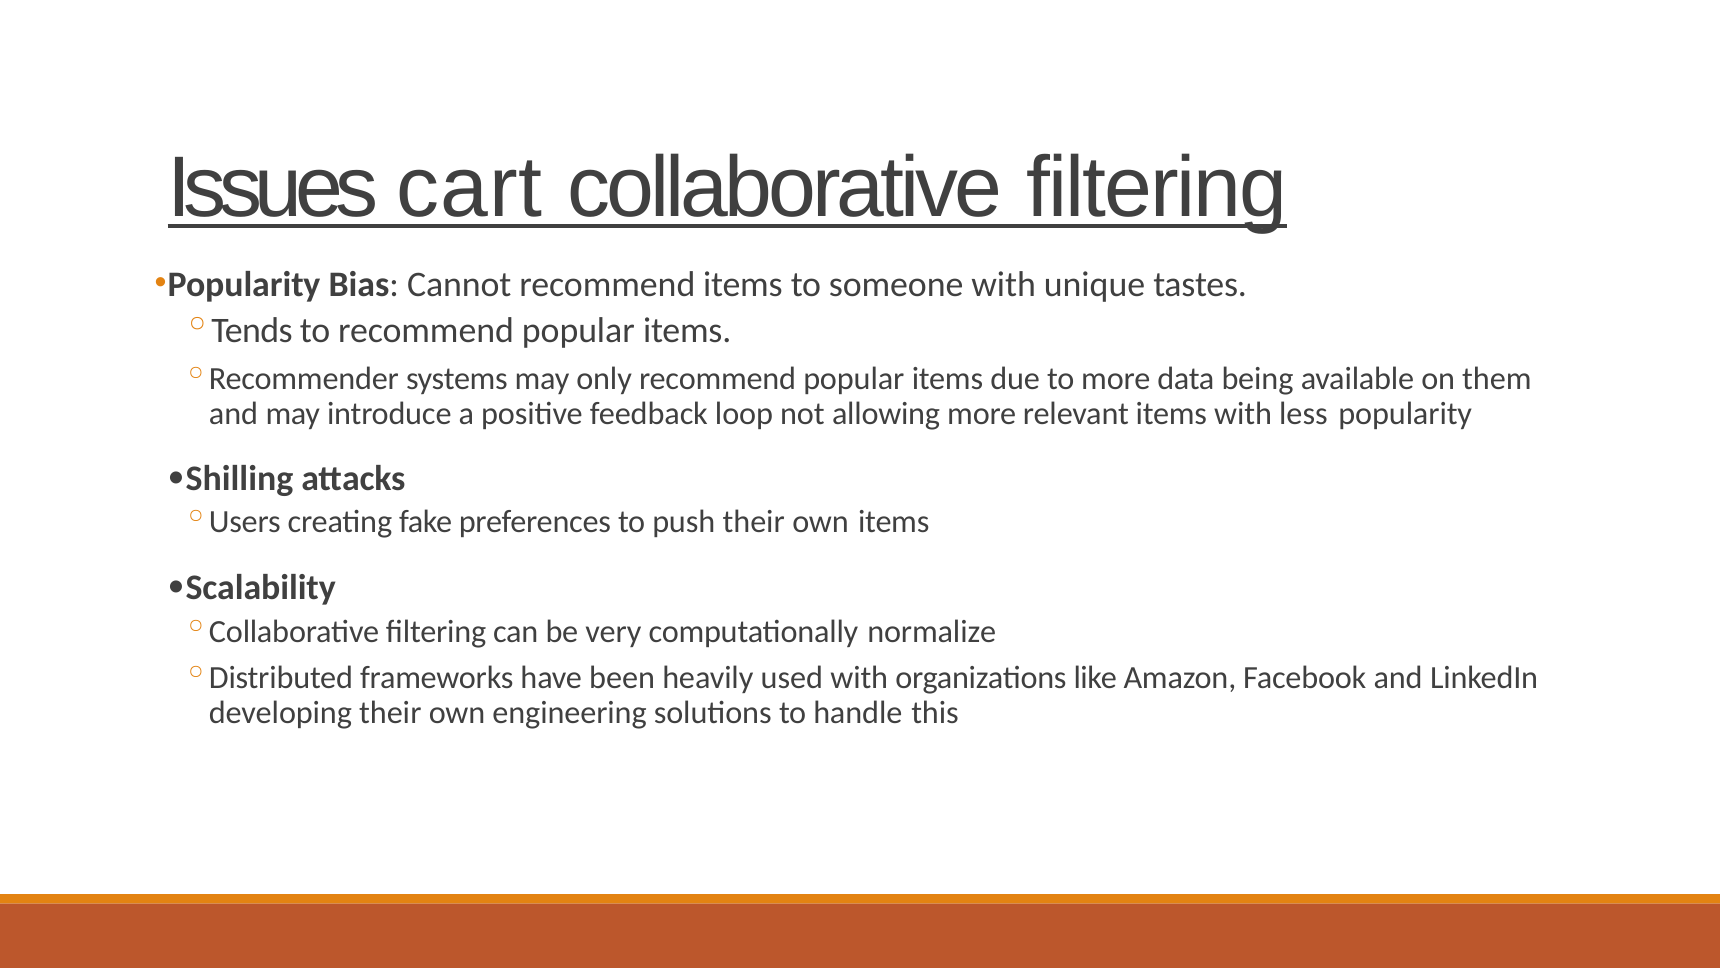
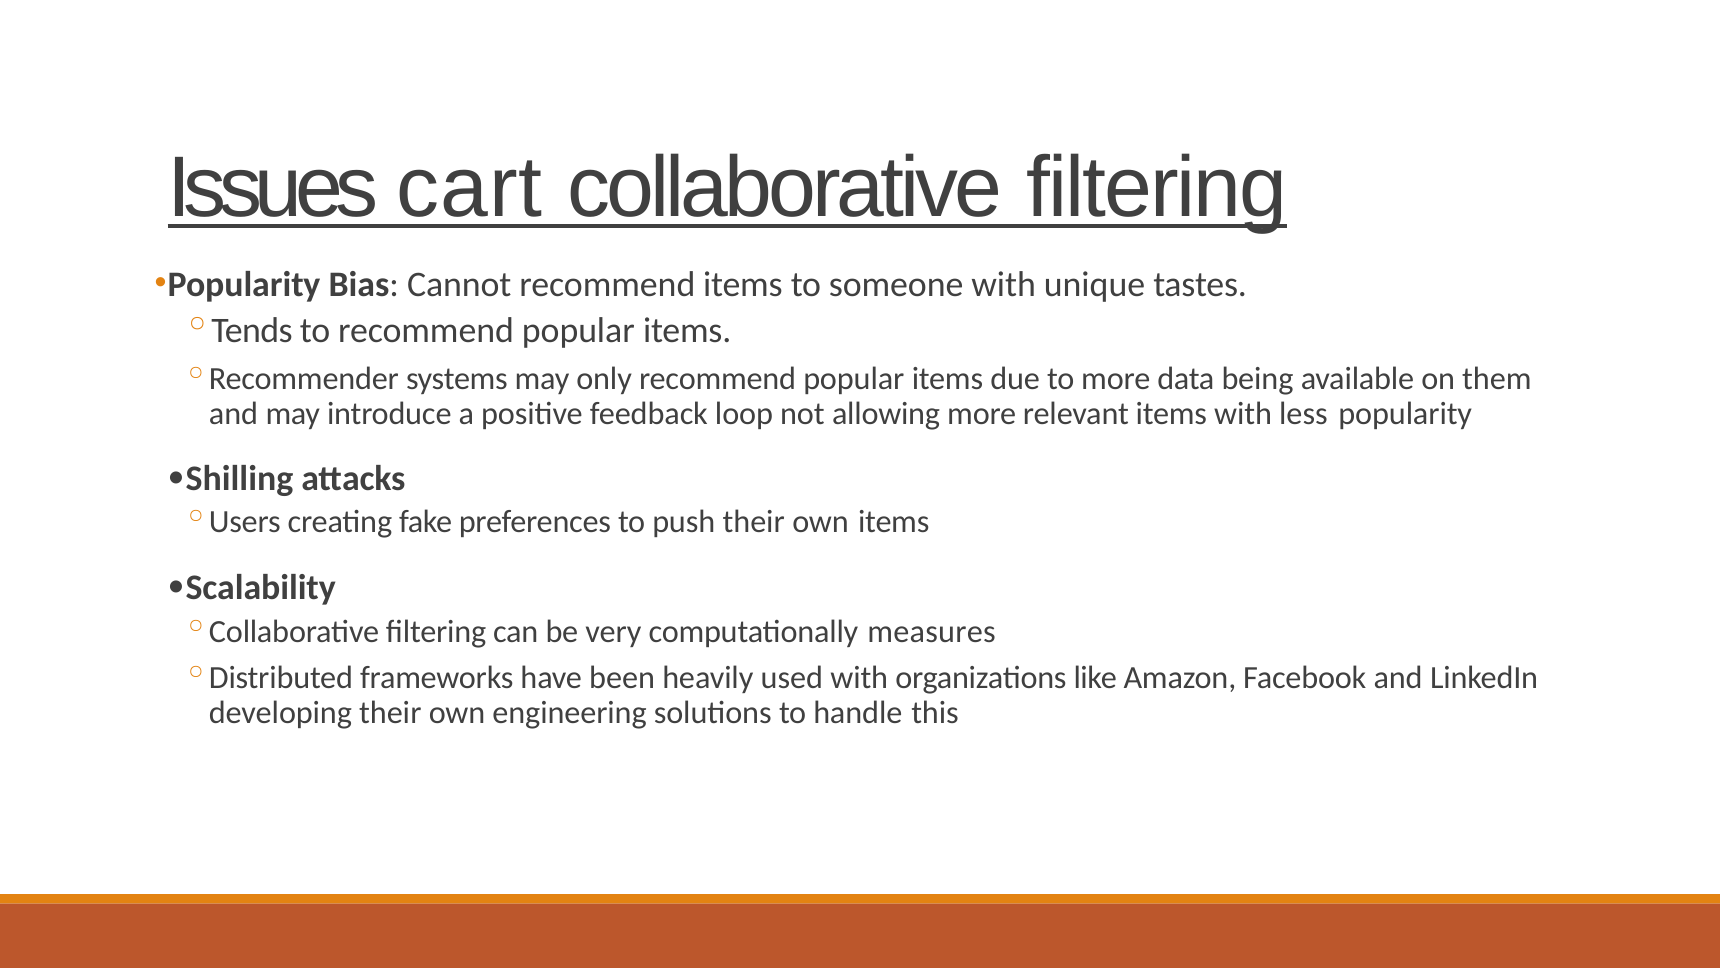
normalize: normalize -> measures
